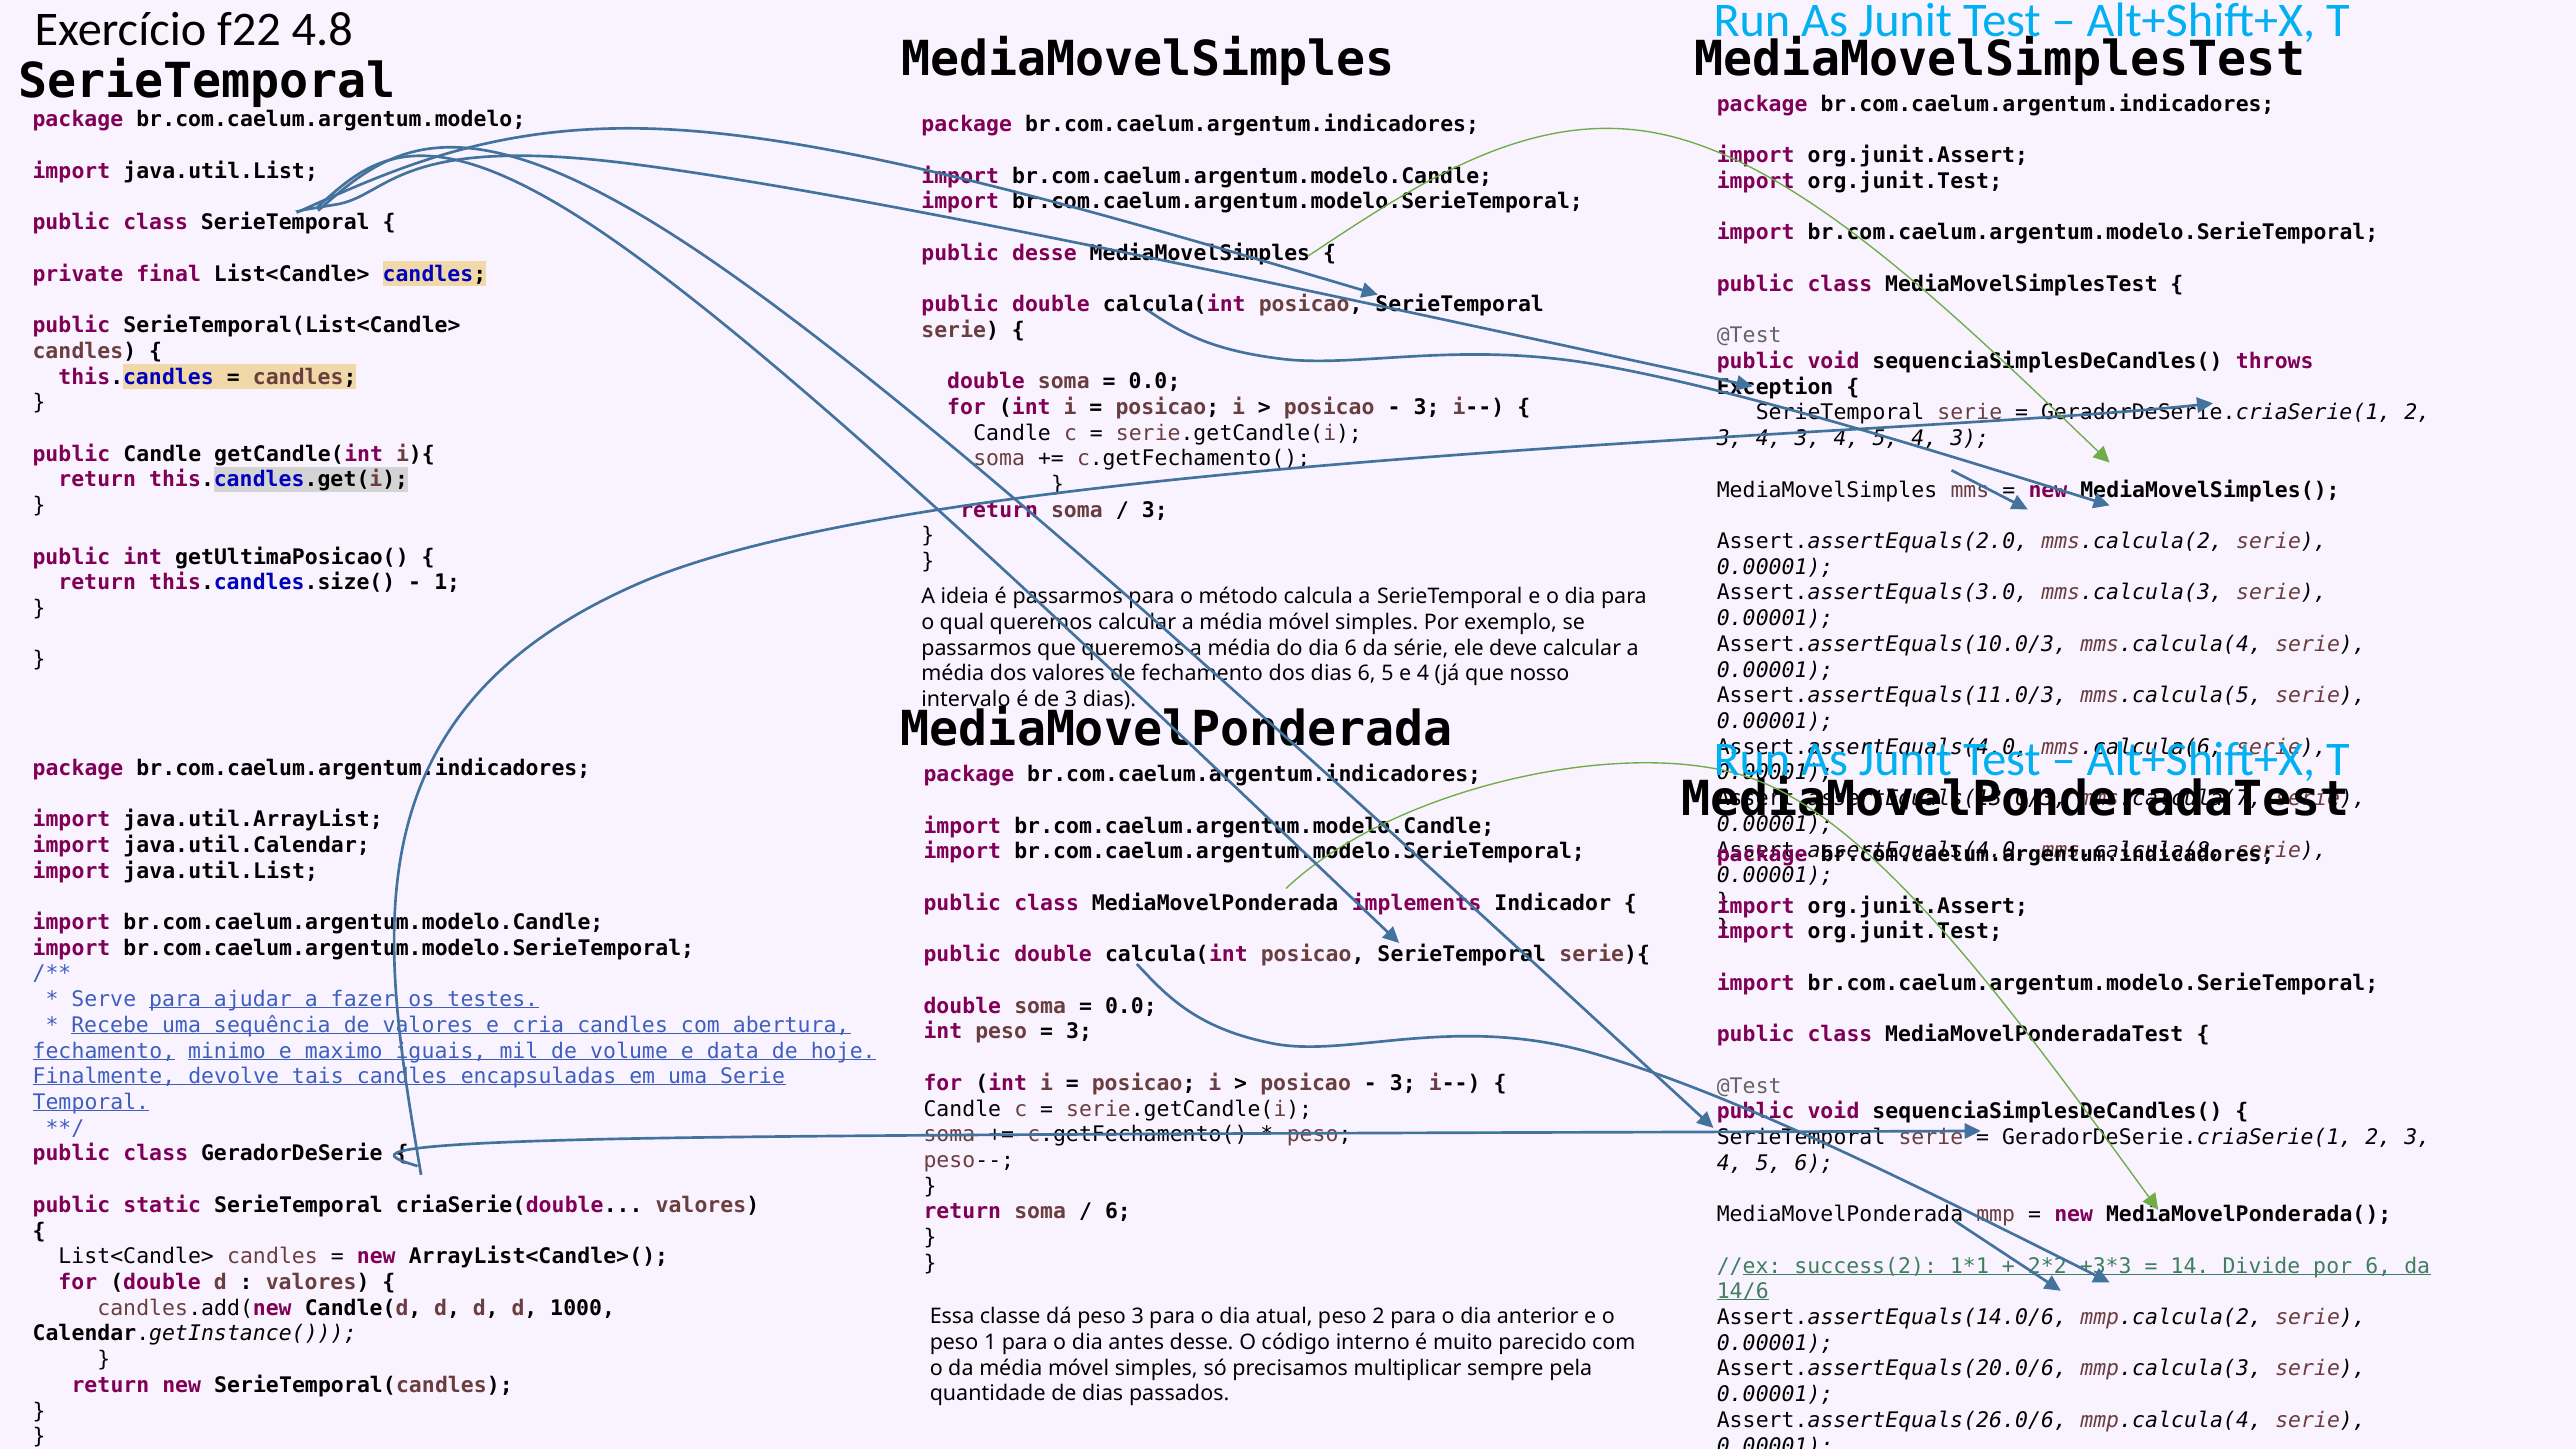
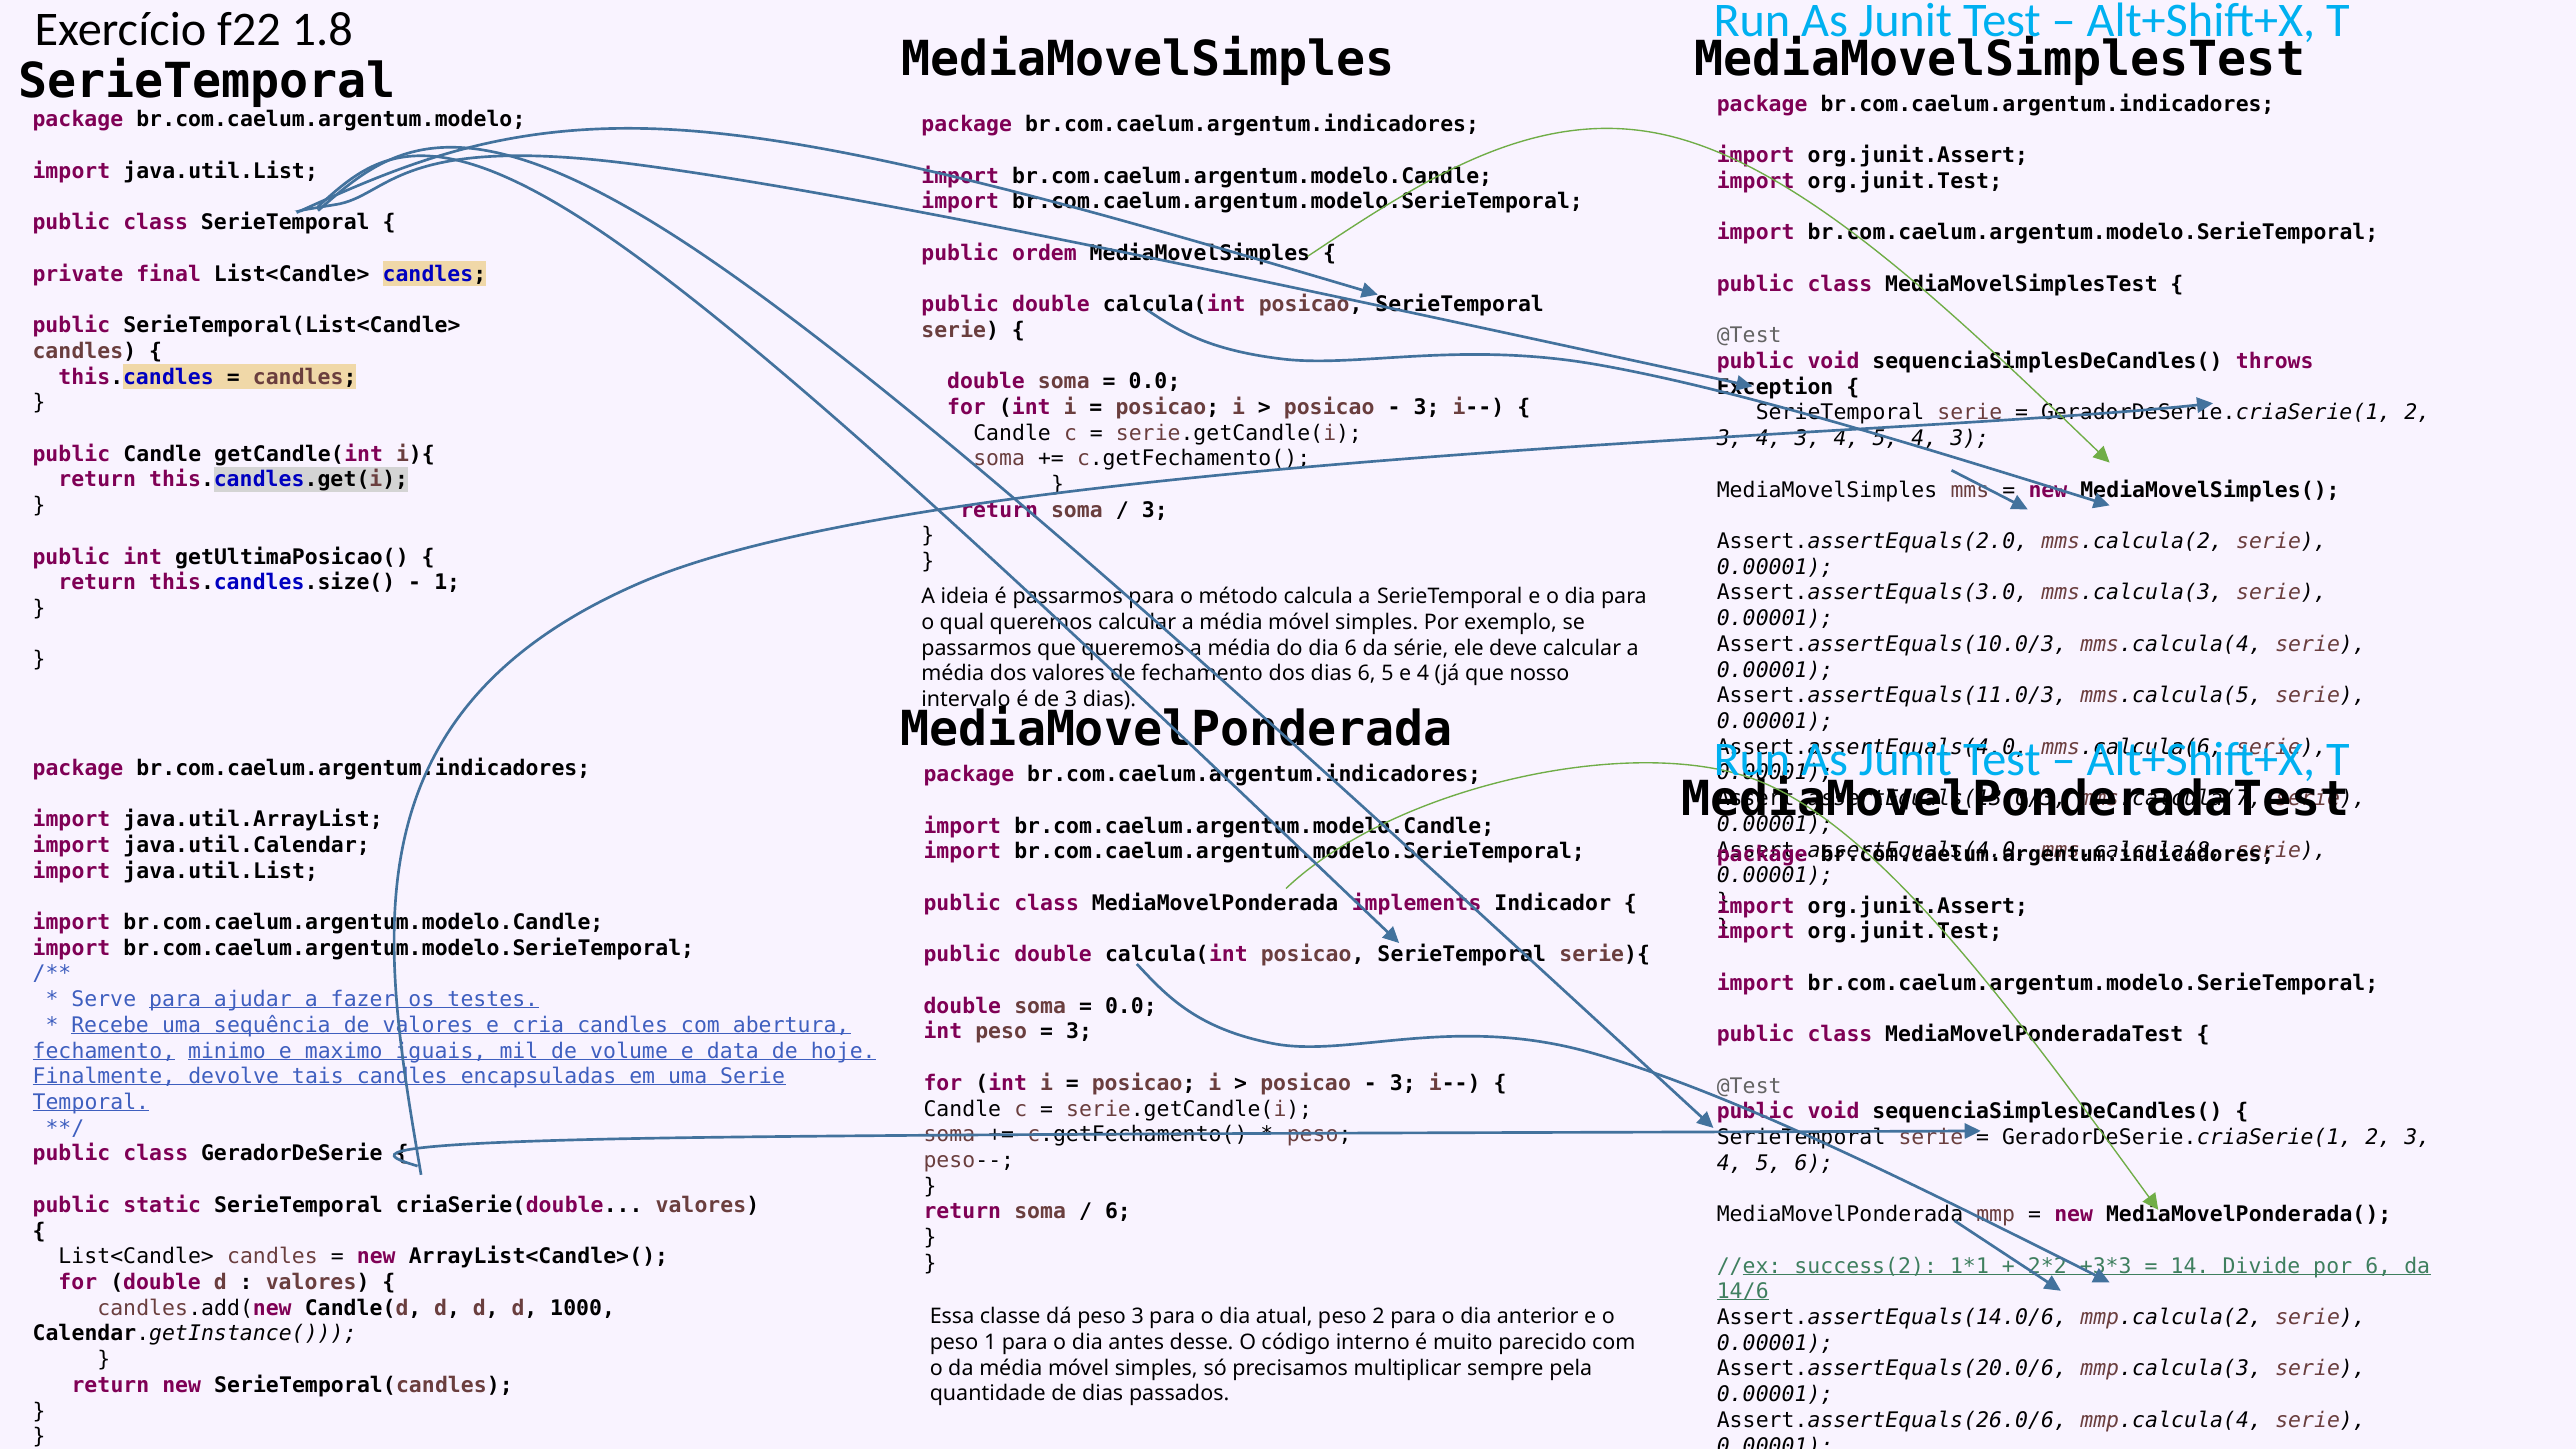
4.8: 4.8 -> 1.8
public desse: desse -> ordem
